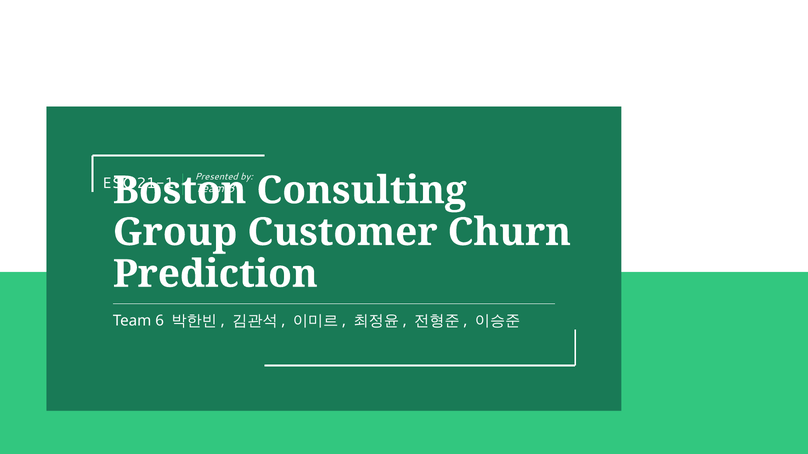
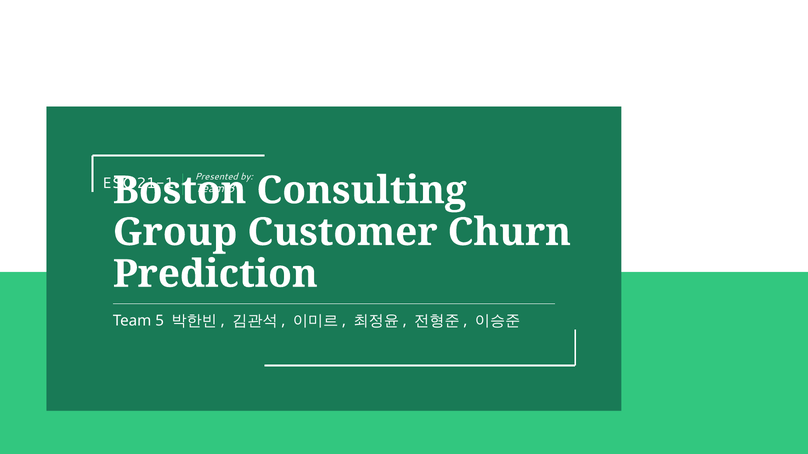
6: 6 -> 5
